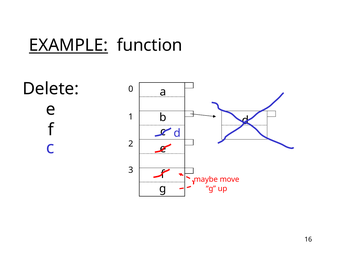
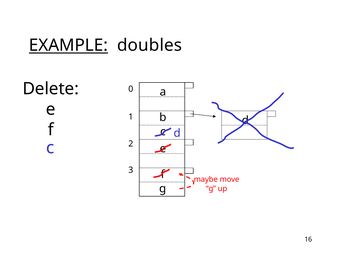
function: function -> doubles
